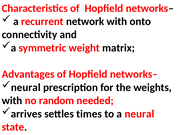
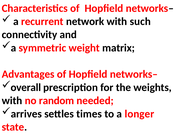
onto: onto -> such
neural at (26, 87): neural -> overall
a neural: neural -> longer
